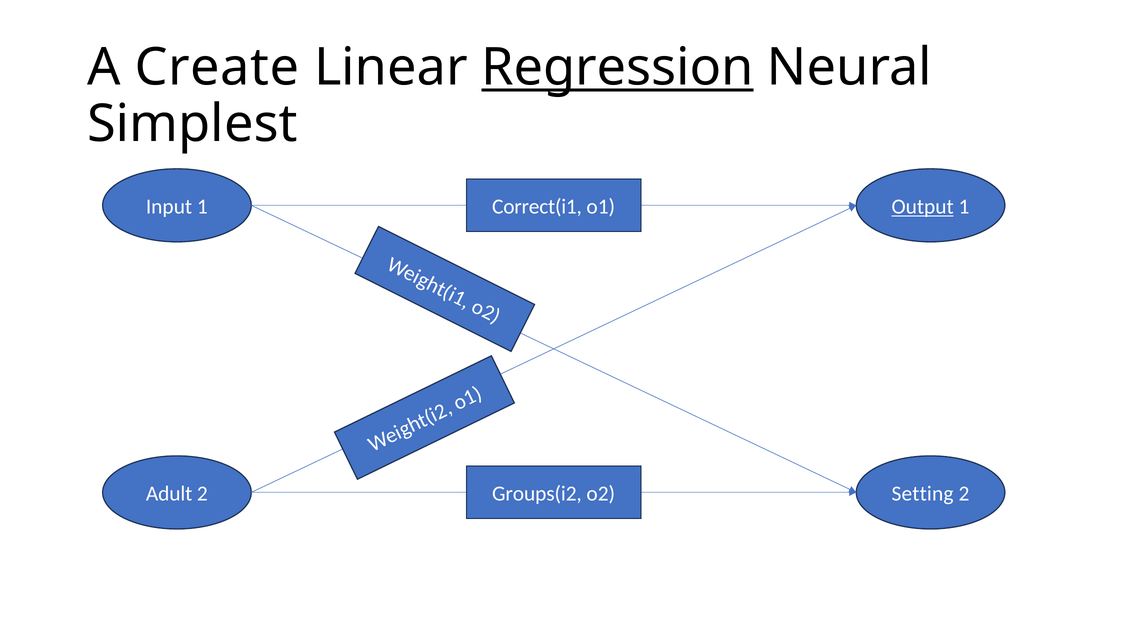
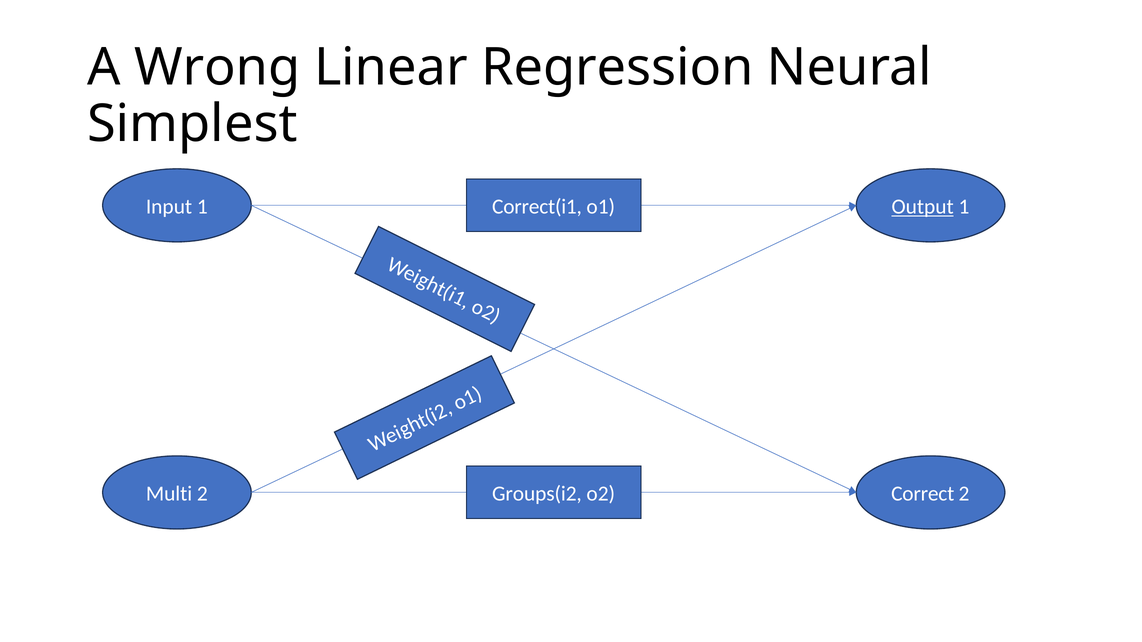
Create: Create -> Wrong
Regression underline: present -> none
Adult: Adult -> Multi
Setting: Setting -> Correct
